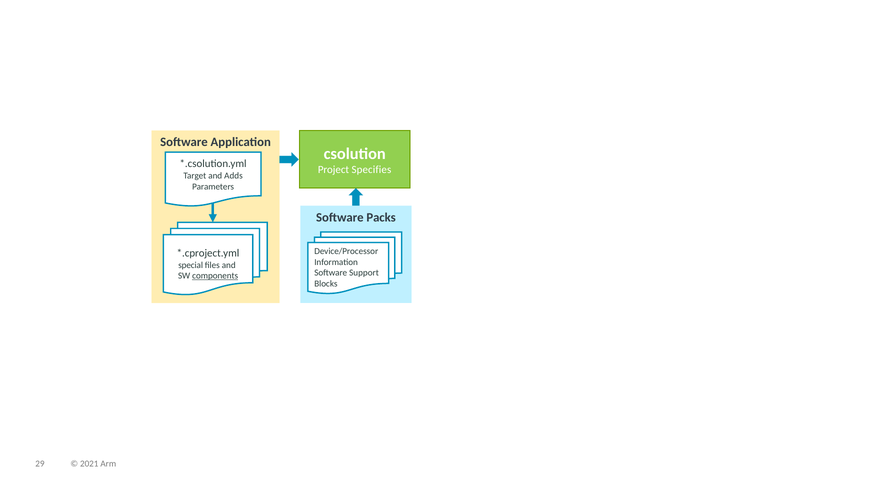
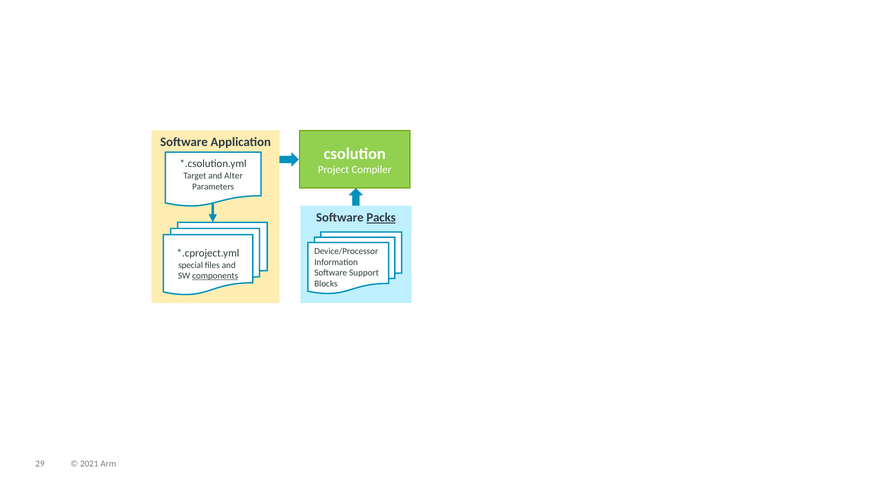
Specifies: Specifies -> Compiler
Adds: Adds -> Alter
Packs underline: none -> present
